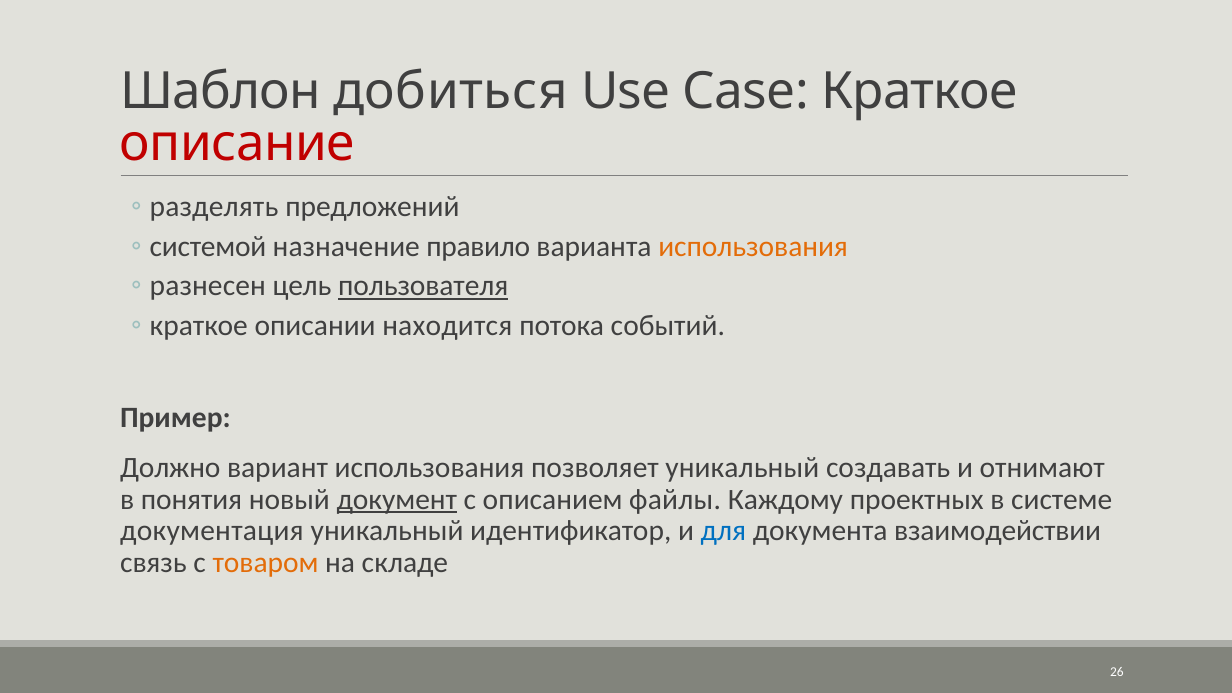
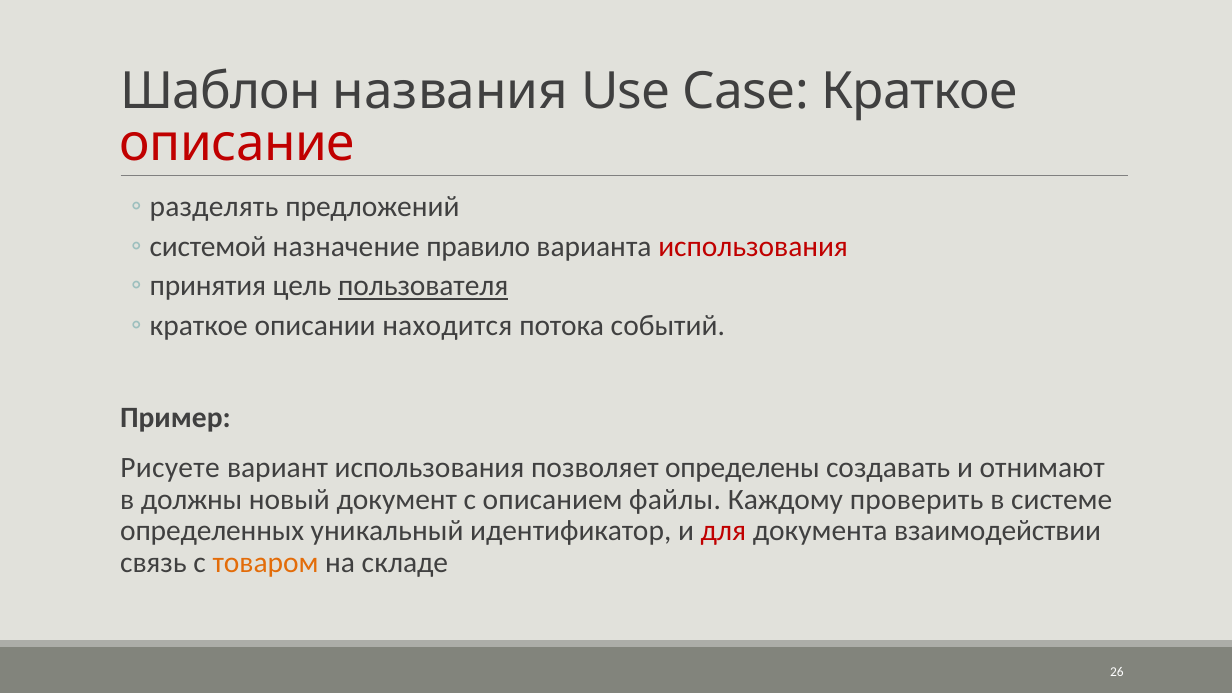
добиться: добиться -> названия
использования at (753, 246) colour: orange -> red
разнесен: разнесен -> принятия
Должно: Должно -> Рисуете
позволяет уникальный: уникальный -> определены
понятия: понятия -> должны
документ underline: present -> none
проектных: проектных -> проверить
документация: документация -> определенных
для colour: blue -> red
